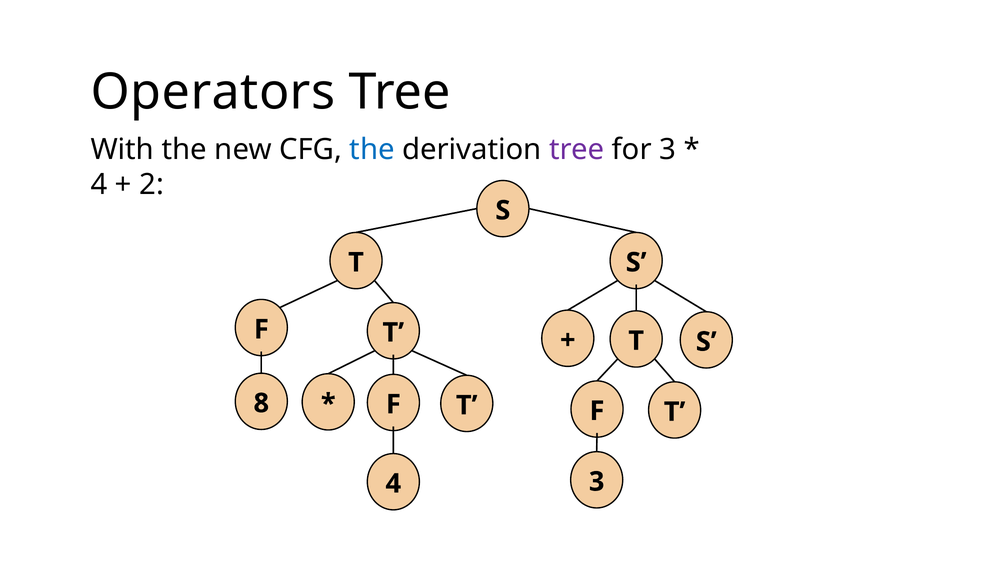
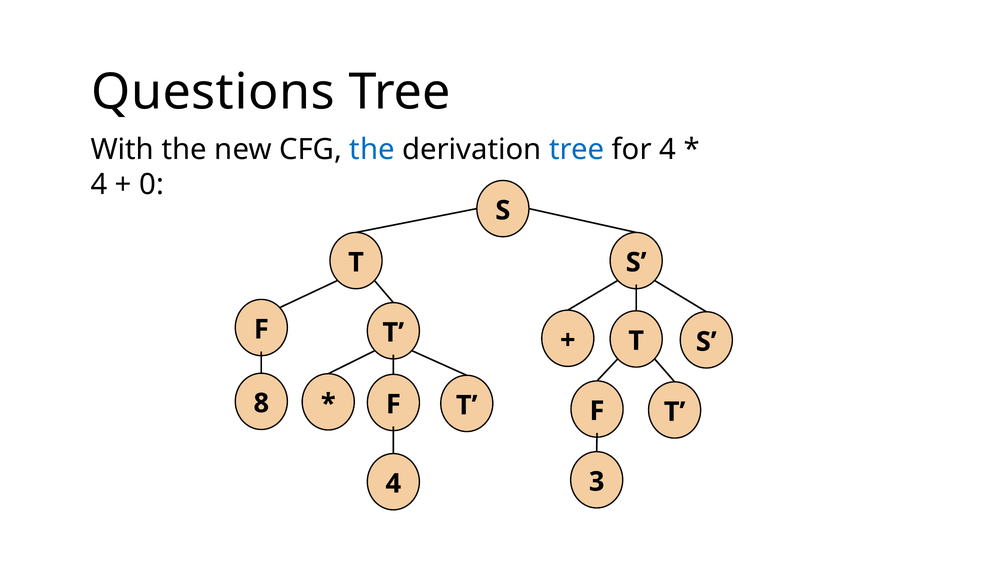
Operators: Operators -> Questions
tree at (577, 149) colour: purple -> blue
for 3: 3 -> 4
2: 2 -> 0
